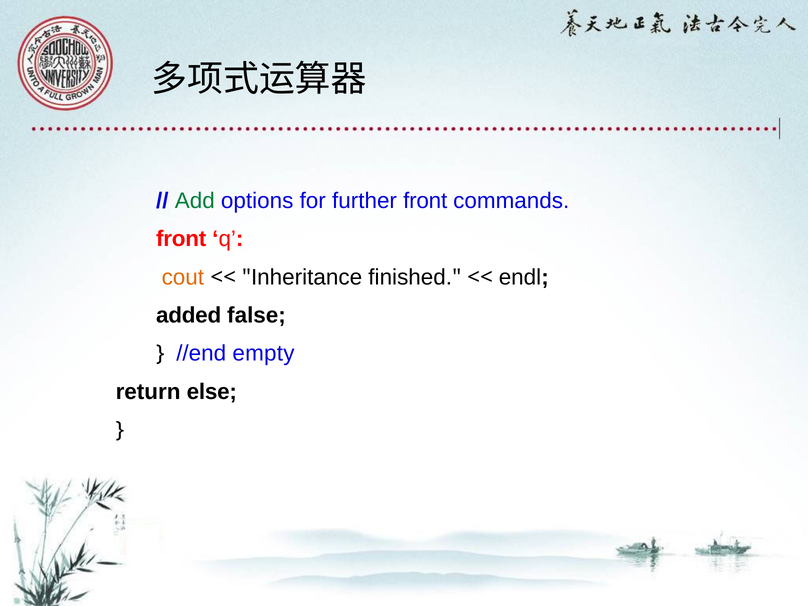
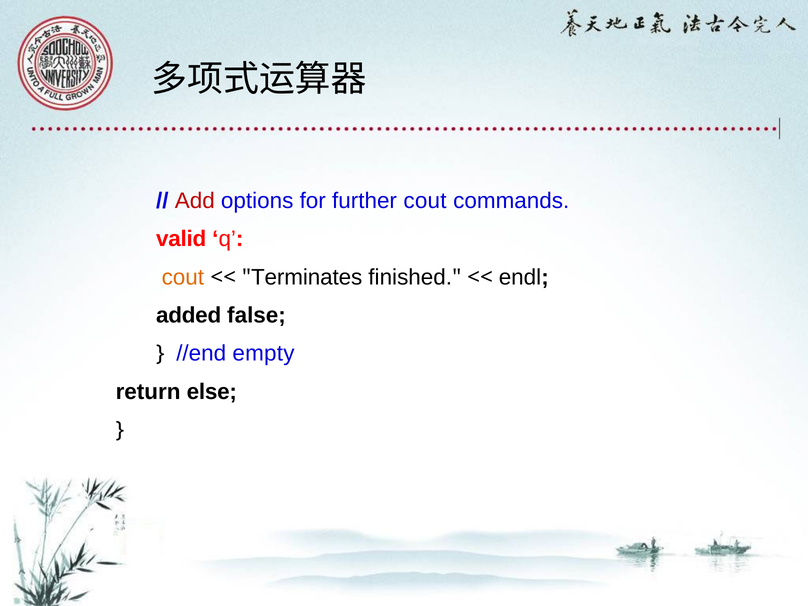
Add colour: green -> red
further front: front -> cout
front at (181, 239): front -> valid
Inheritance: Inheritance -> Terminates
